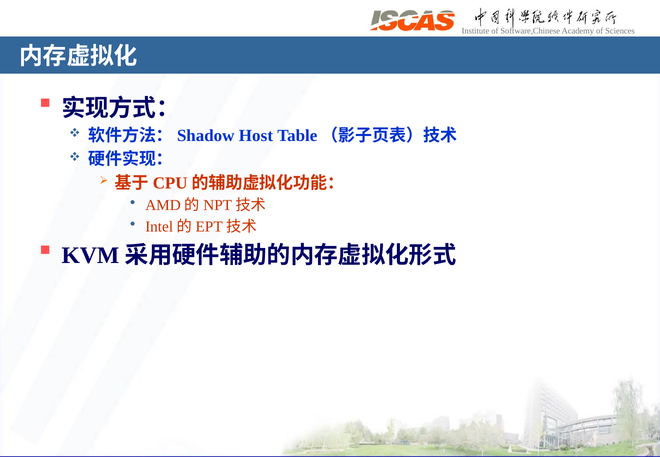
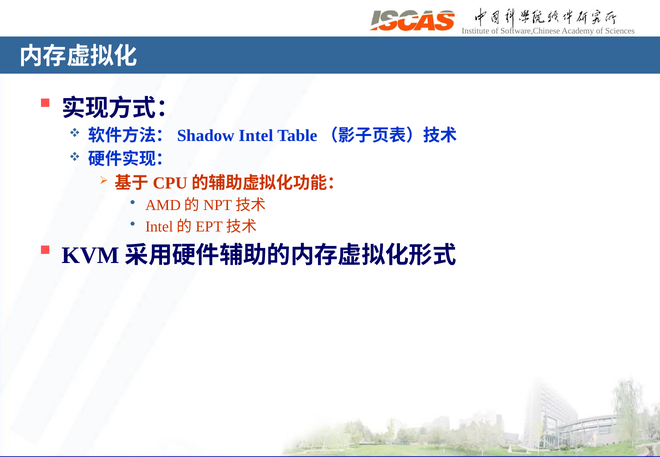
Host: Host -> Intel
